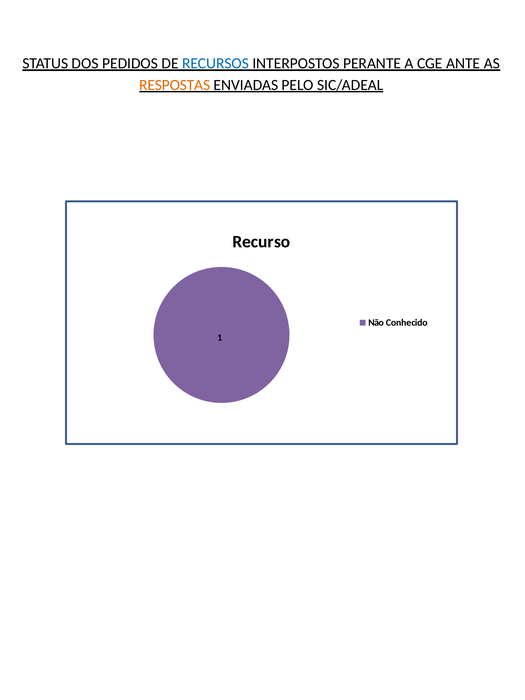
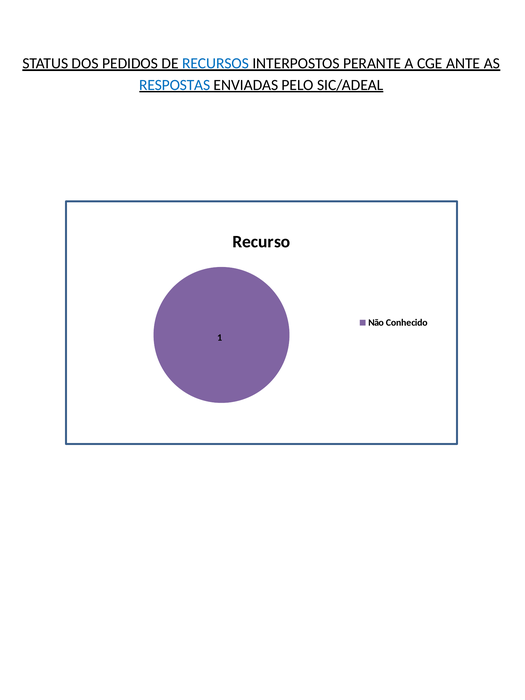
RESPOSTAS colour: orange -> blue
